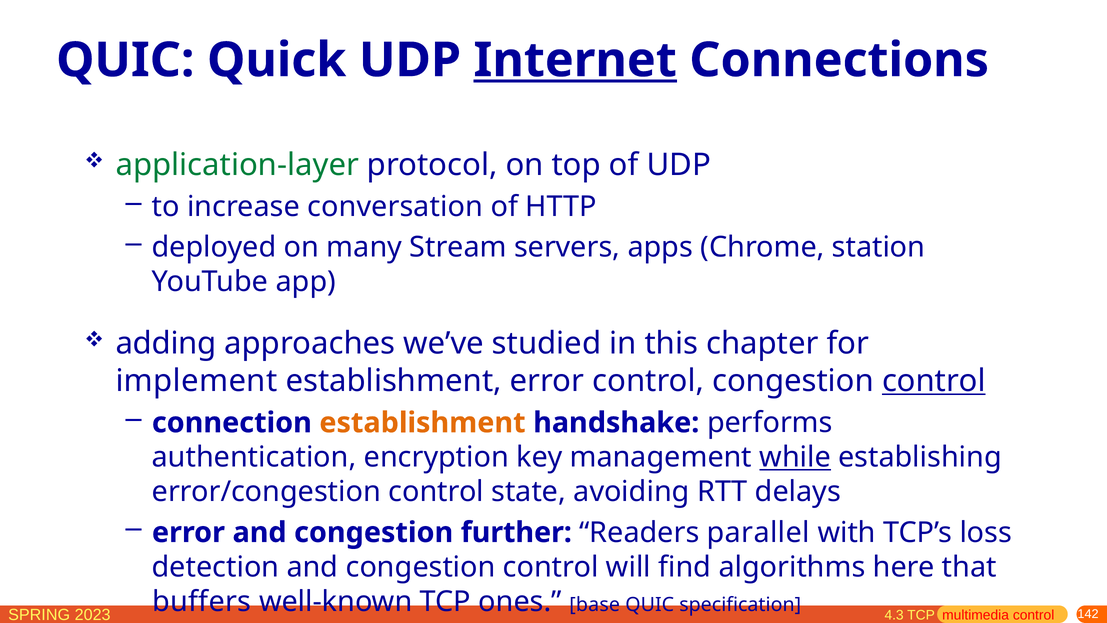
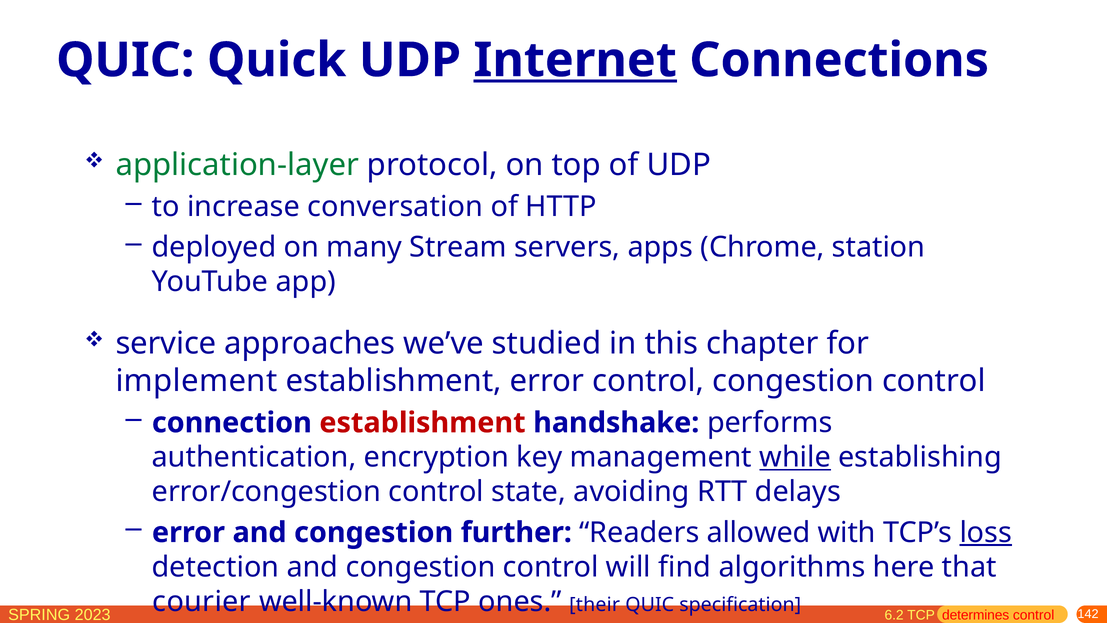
adding: adding -> service
control at (934, 381) underline: present -> none
establishment at (422, 423) colour: orange -> red
parallel: parallel -> allowed
loss underline: none -> present
buffers: buffers -> courier
base: base -> their
4.3: 4.3 -> 6.2
multimedia: multimedia -> determines
